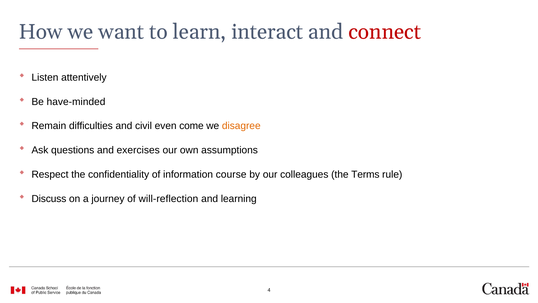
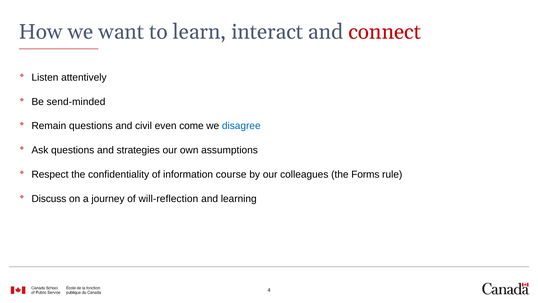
have-minded: have-minded -> send-minded
Remain difficulties: difficulties -> questions
disagree colour: orange -> blue
exercises: exercises -> strategies
Terms: Terms -> Forms
